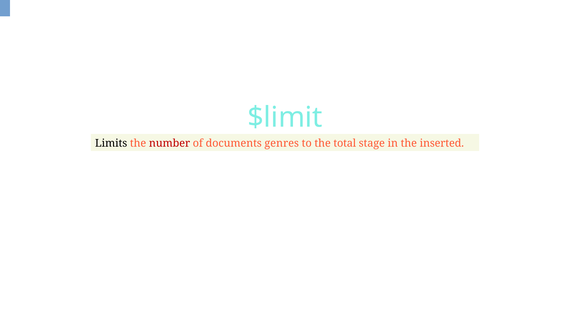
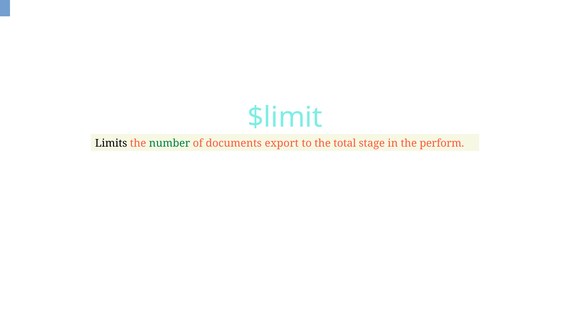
number colour: red -> green
genres: genres -> export
inserted: inserted -> perform
